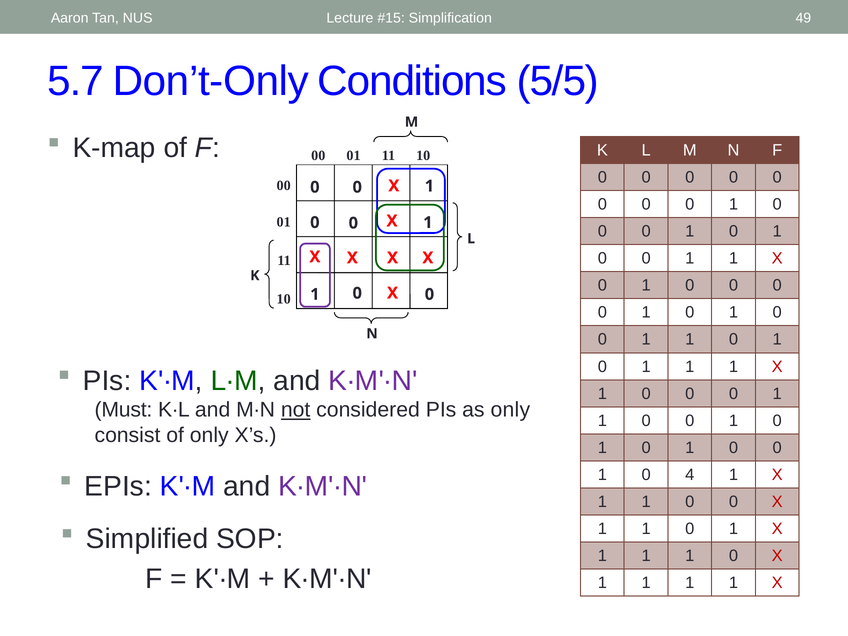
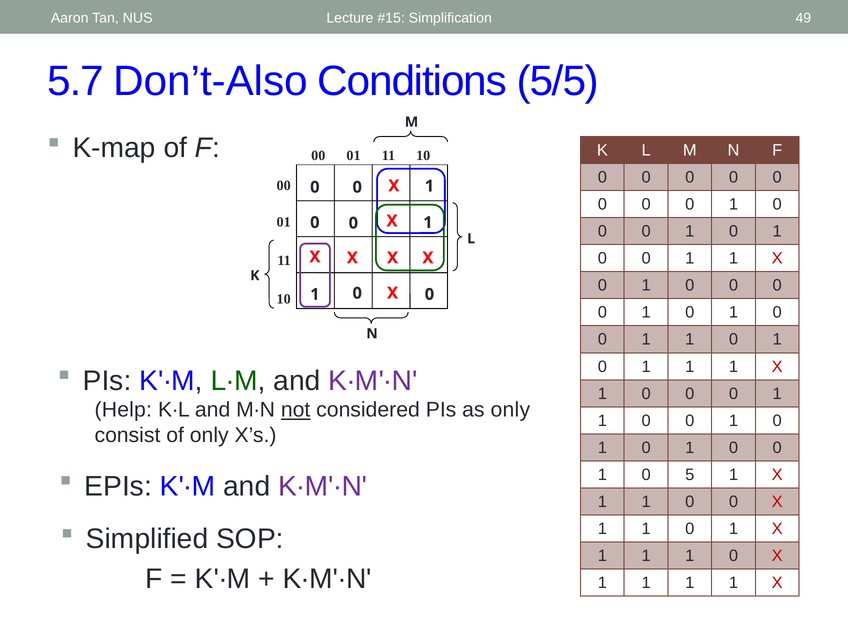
Don’t-Only: Don’t-Only -> Don’t-Also
Must: Must -> Help
4: 4 -> 5
